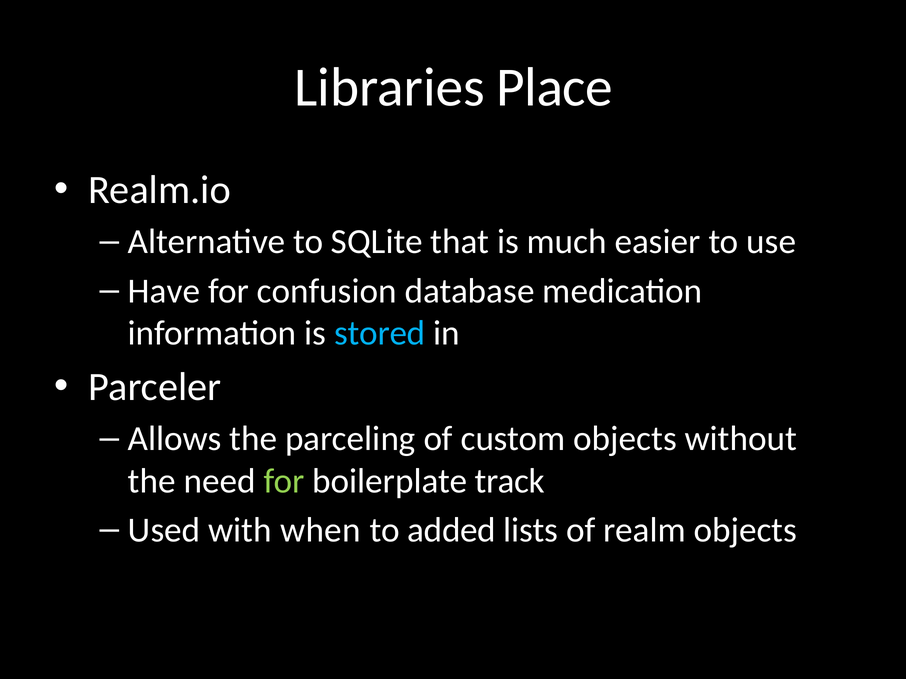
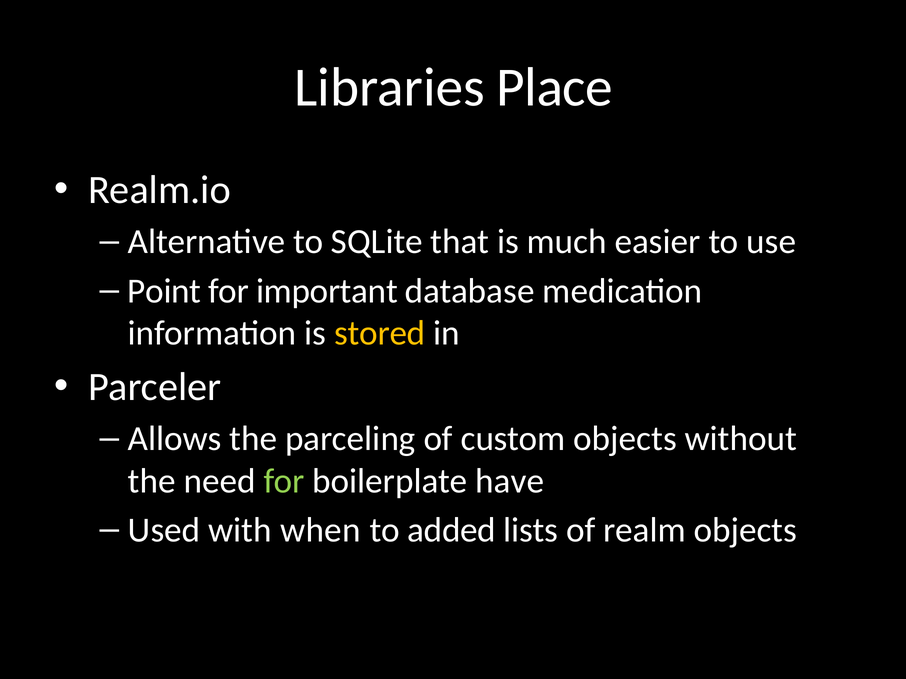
Have: Have -> Point
confusion: confusion -> important
stored colour: light blue -> yellow
track: track -> have
